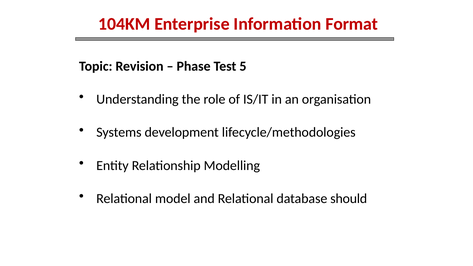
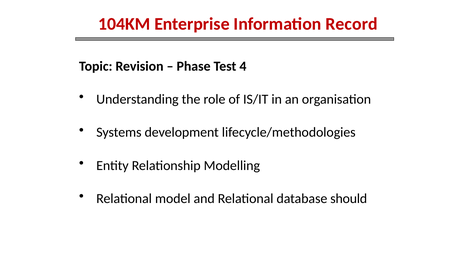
Format: Format -> Record
5: 5 -> 4
